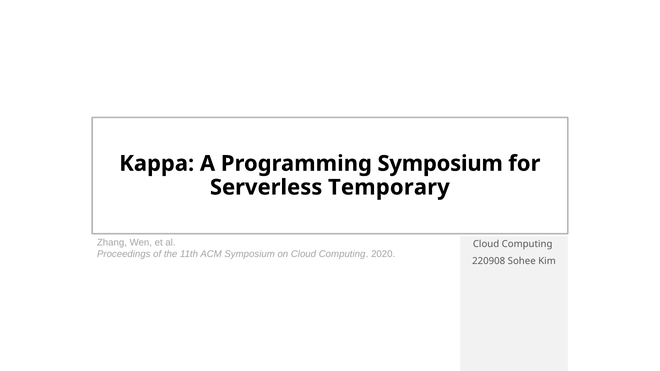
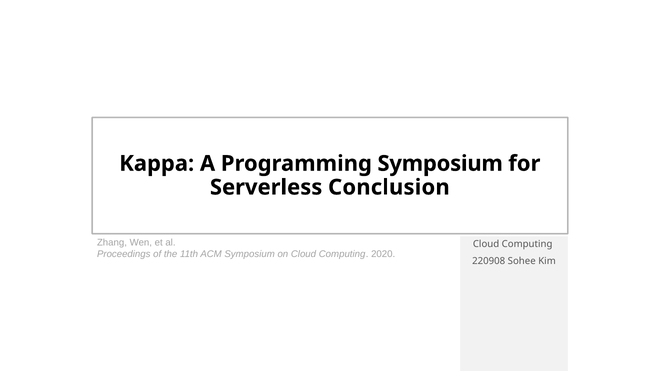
Temporary: Temporary -> Conclusion
